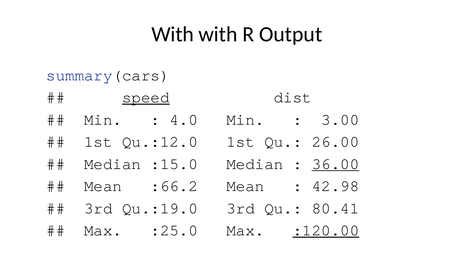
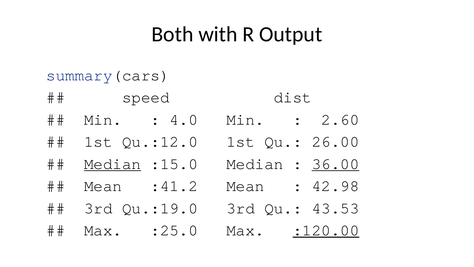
With at (173, 34): With -> Both
speed underline: present -> none
3.00: 3.00 -> 2.60
Median at (113, 164) underline: none -> present
:66.2: :66.2 -> :41.2
80.41: 80.41 -> 43.53
